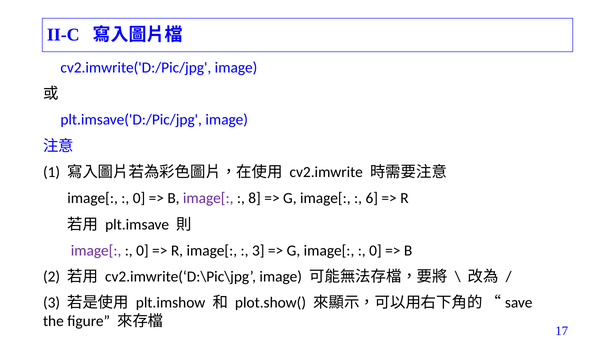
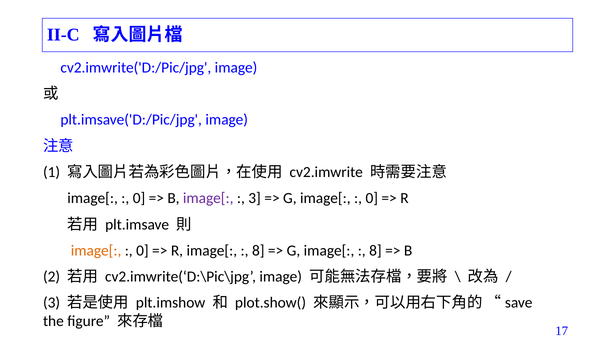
8 at (255, 198): 8 -> 3
6 at (372, 198): 6 -> 0
image[ at (96, 251) colour: purple -> orange
3 at (258, 251): 3 -> 8
0 at (375, 251): 0 -> 8
